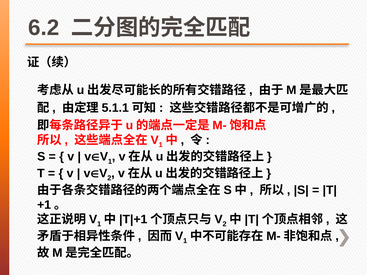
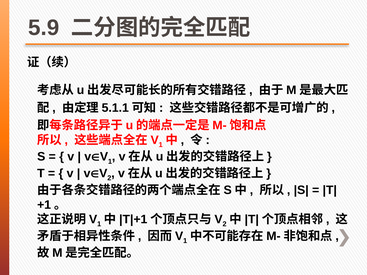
6.2: 6.2 -> 5.9
